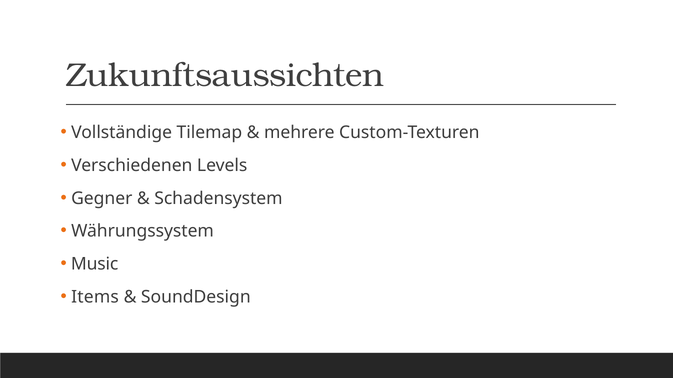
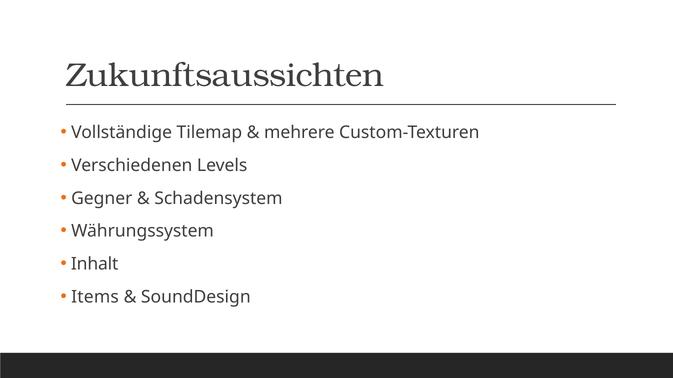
Music: Music -> Inhalt
